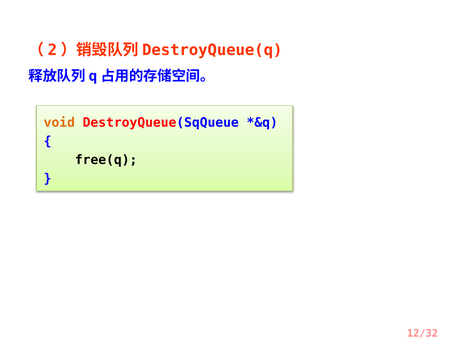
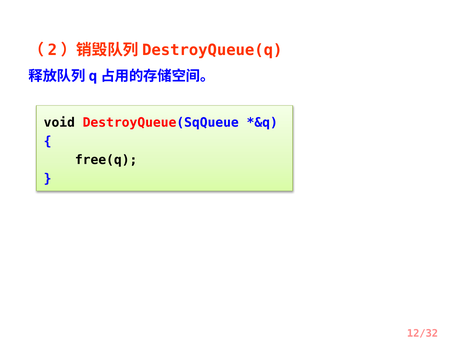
void colour: orange -> black
